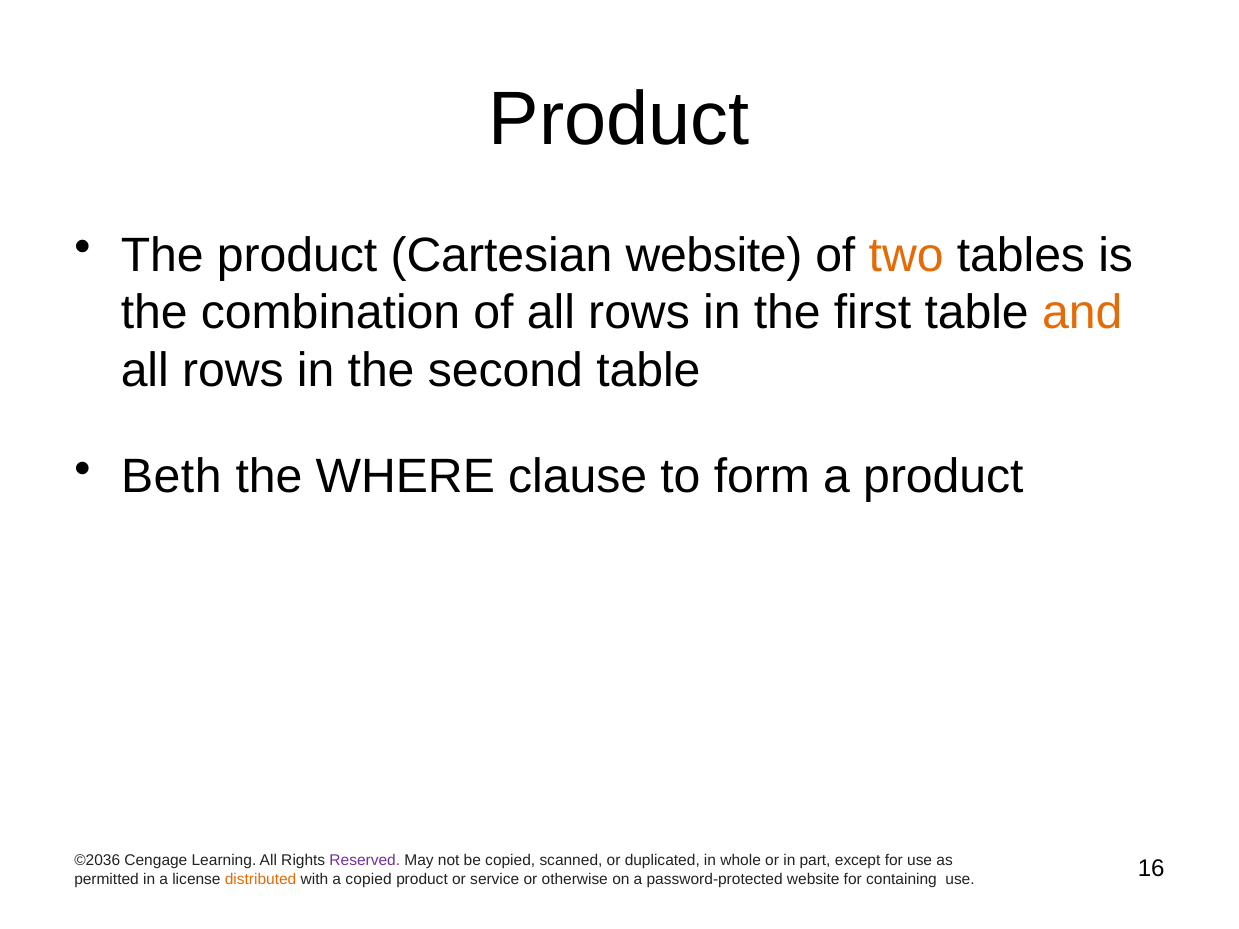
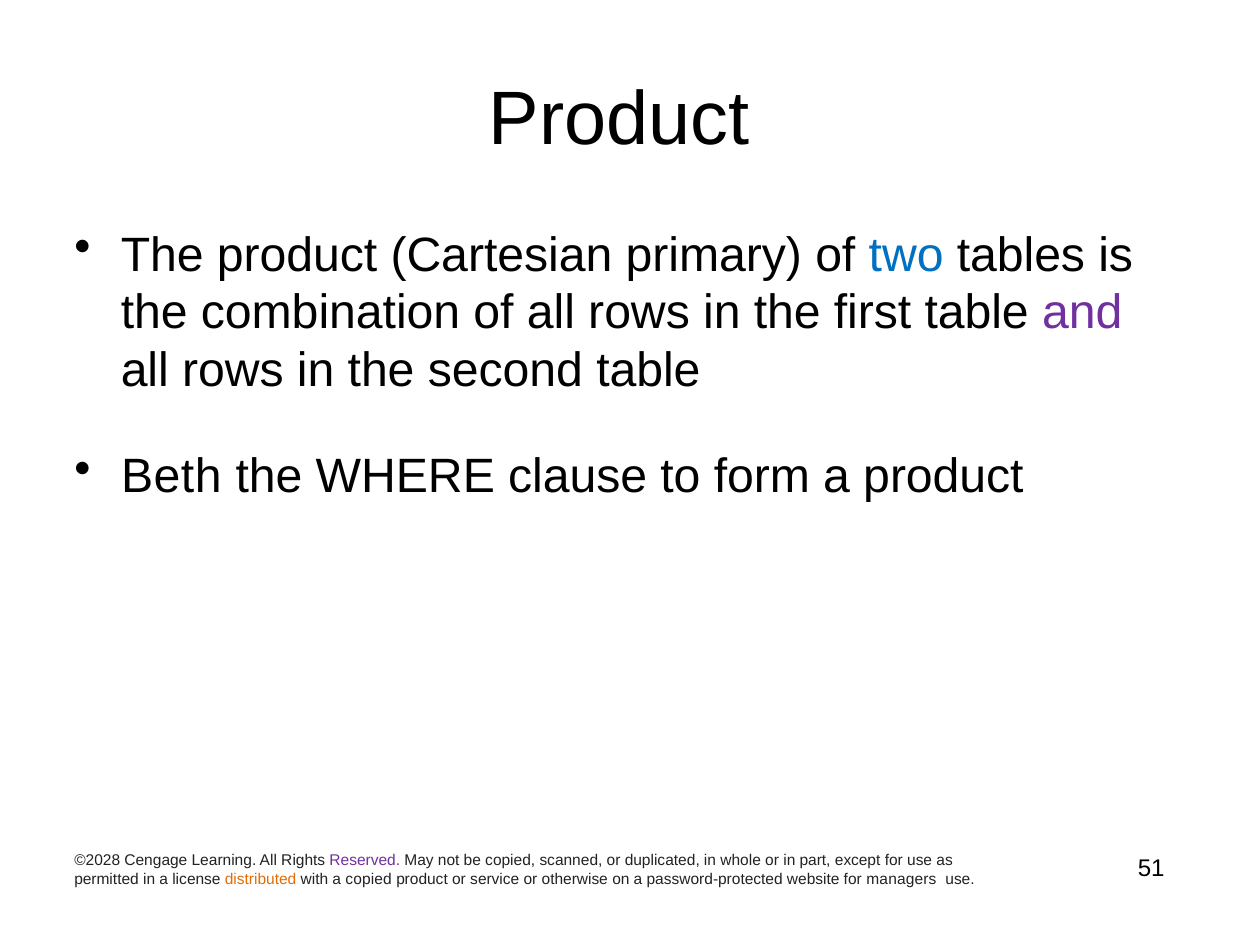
Cartesian website: website -> primary
two colour: orange -> blue
and colour: orange -> purple
©2036: ©2036 -> ©2028
containing: containing -> managers
16: 16 -> 51
